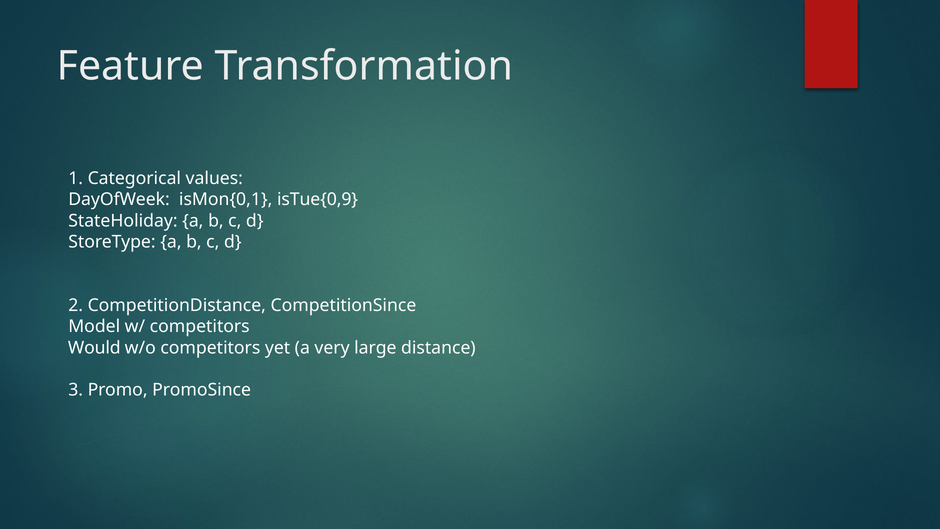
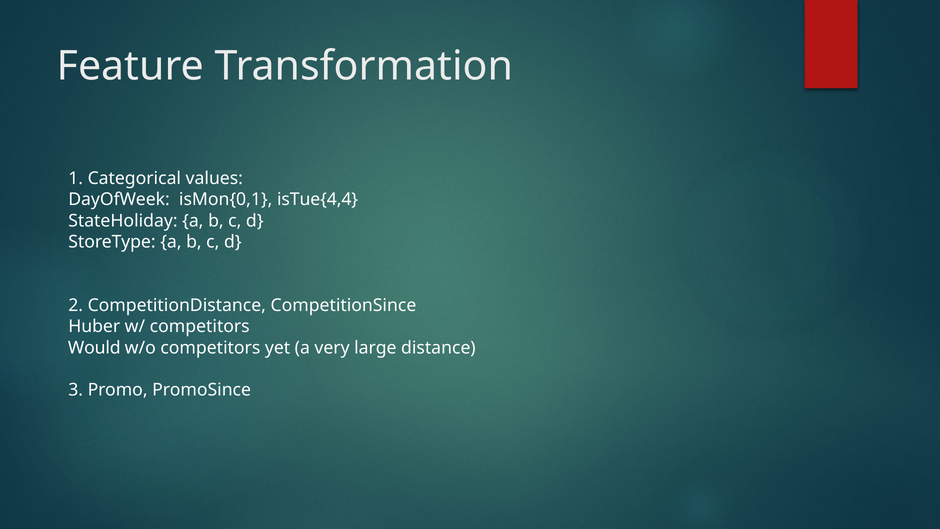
isTue{0,9: isTue{0,9 -> isTue{4,4
Model: Model -> Huber
